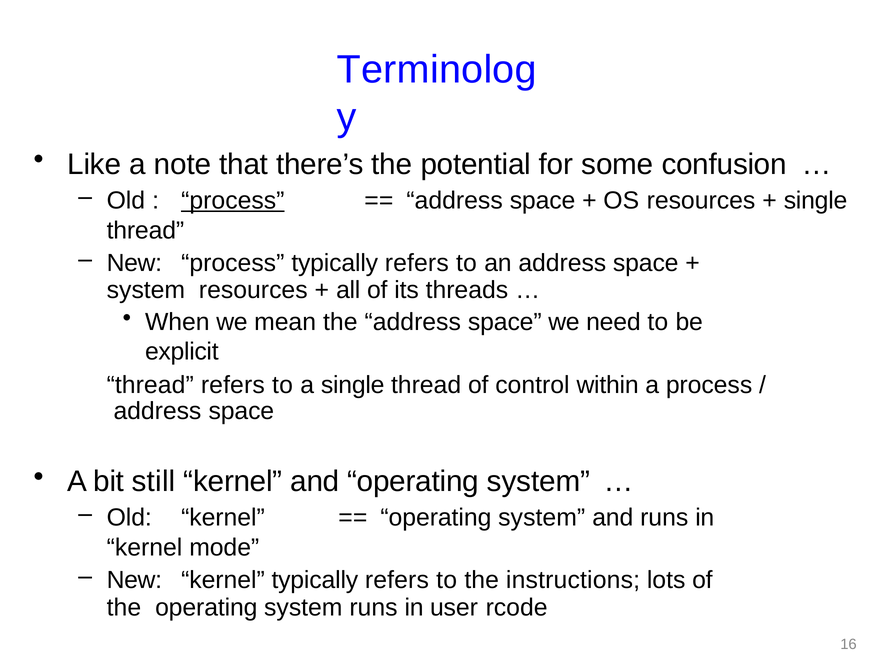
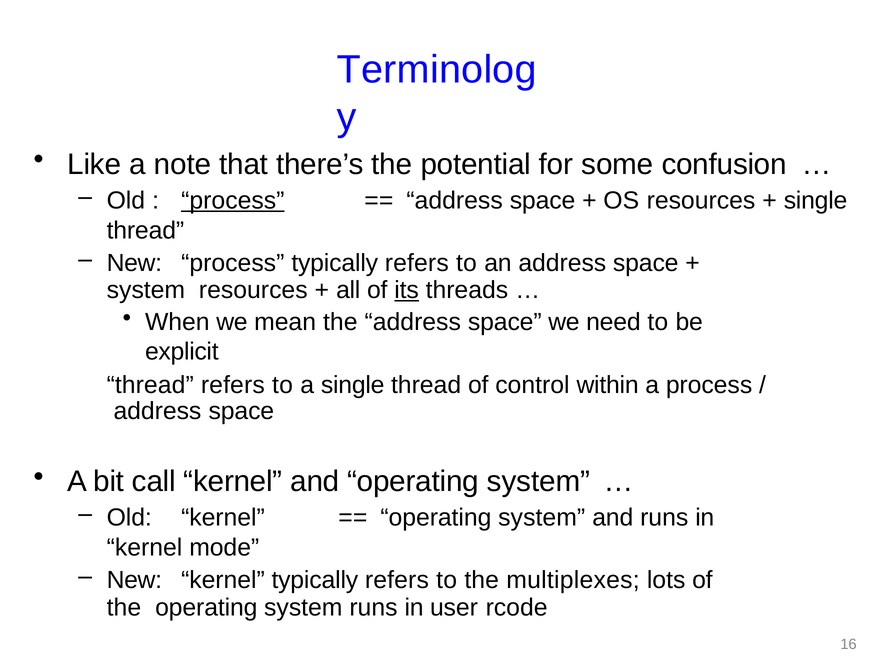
its underline: none -> present
still: still -> call
instructions: instructions -> multiplexes
